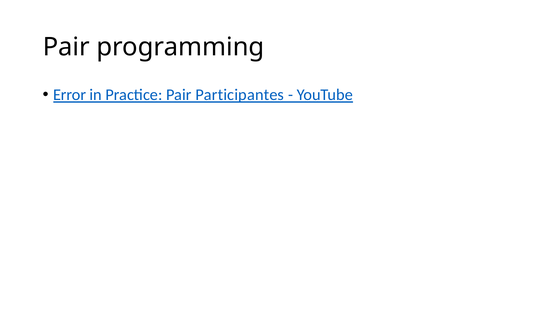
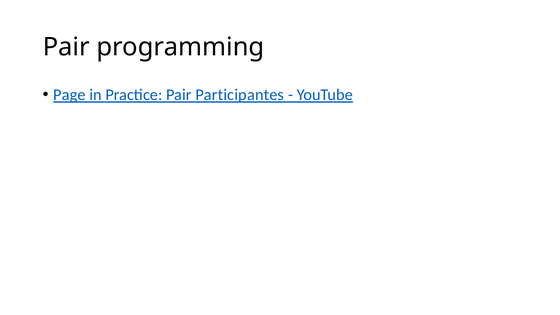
Error: Error -> Page
